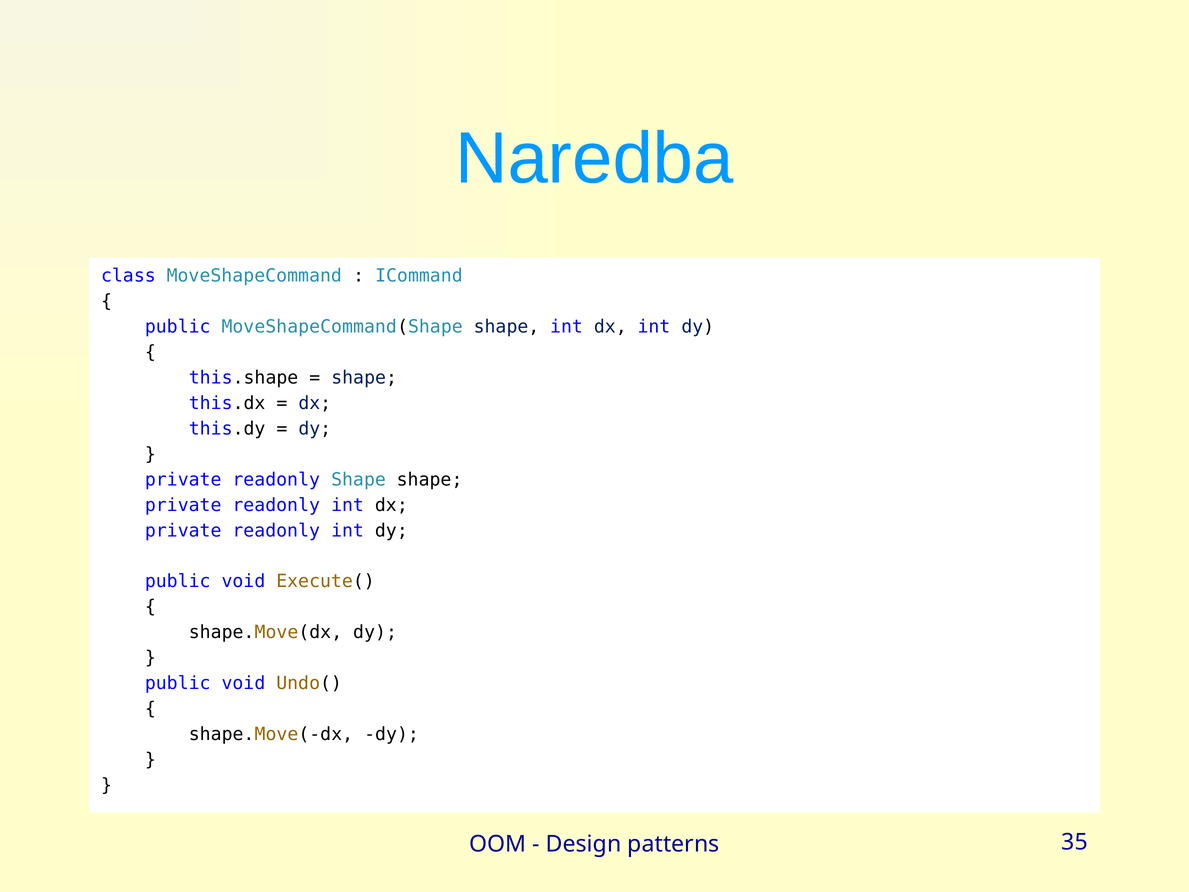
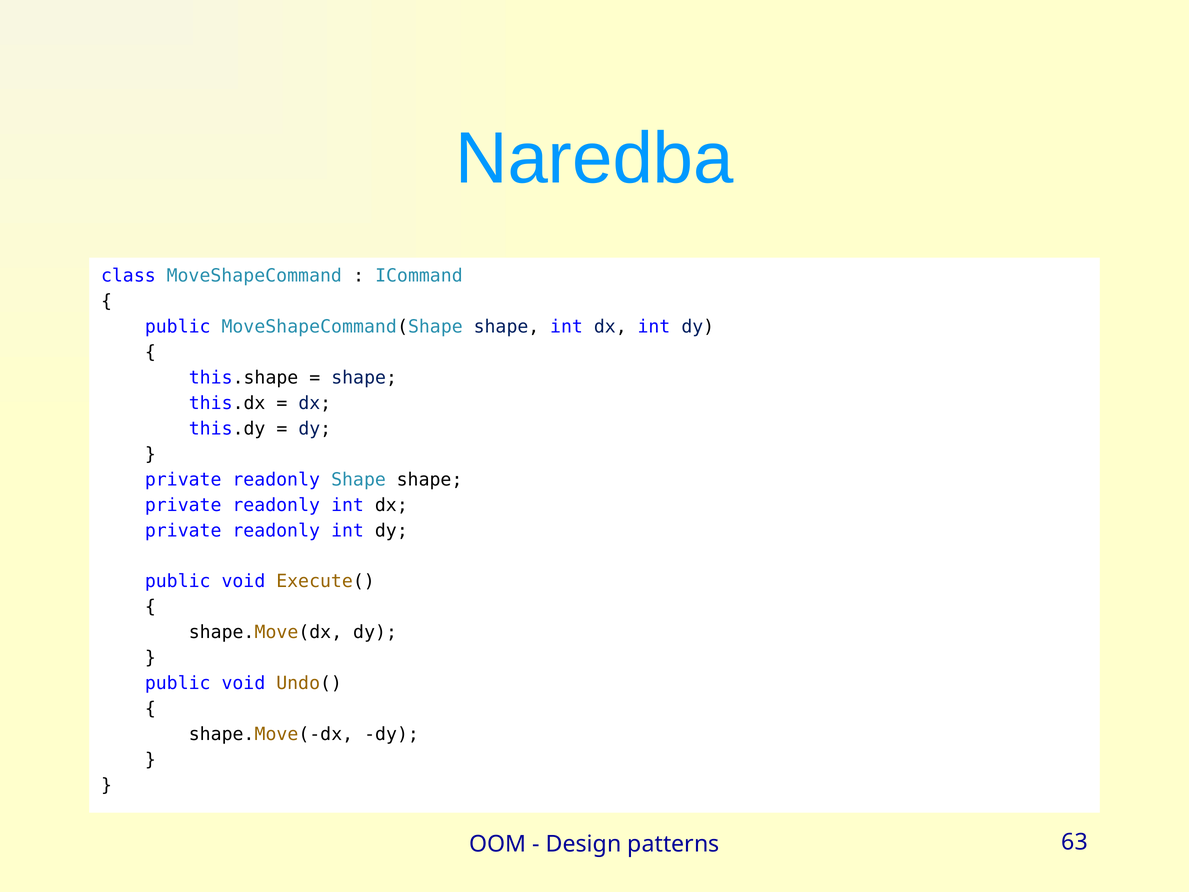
35: 35 -> 63
